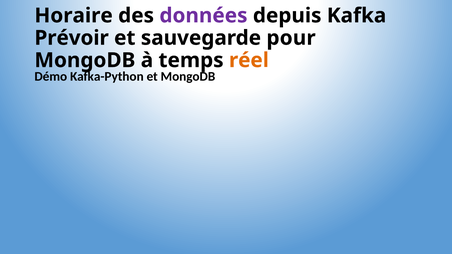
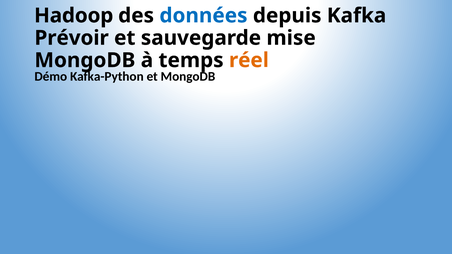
Horaire: Horaire -> Hadoop
données colour: purple -> blue
pour: pour -> mise
